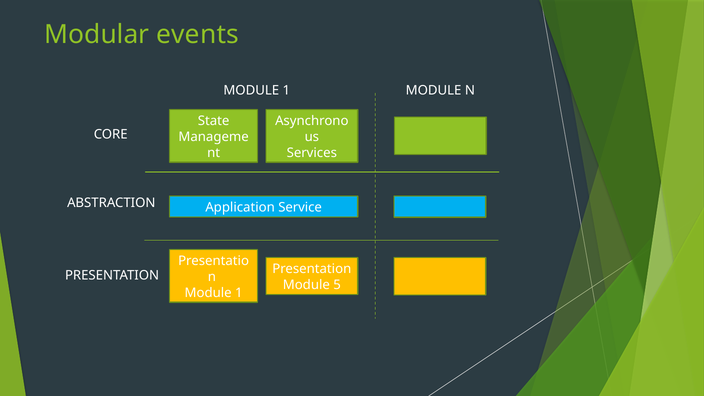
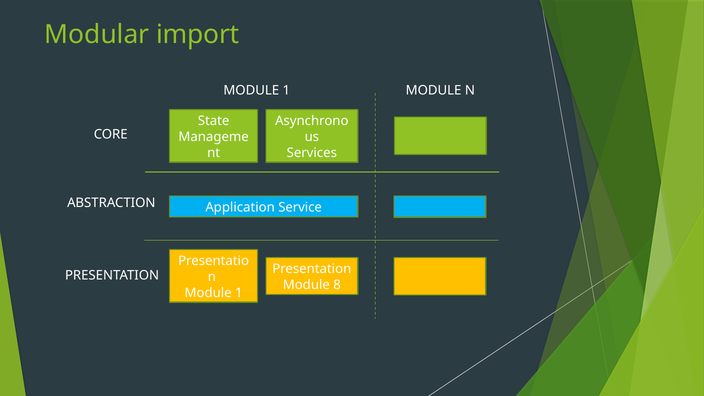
events: events -> import
5: 5 -> 8
